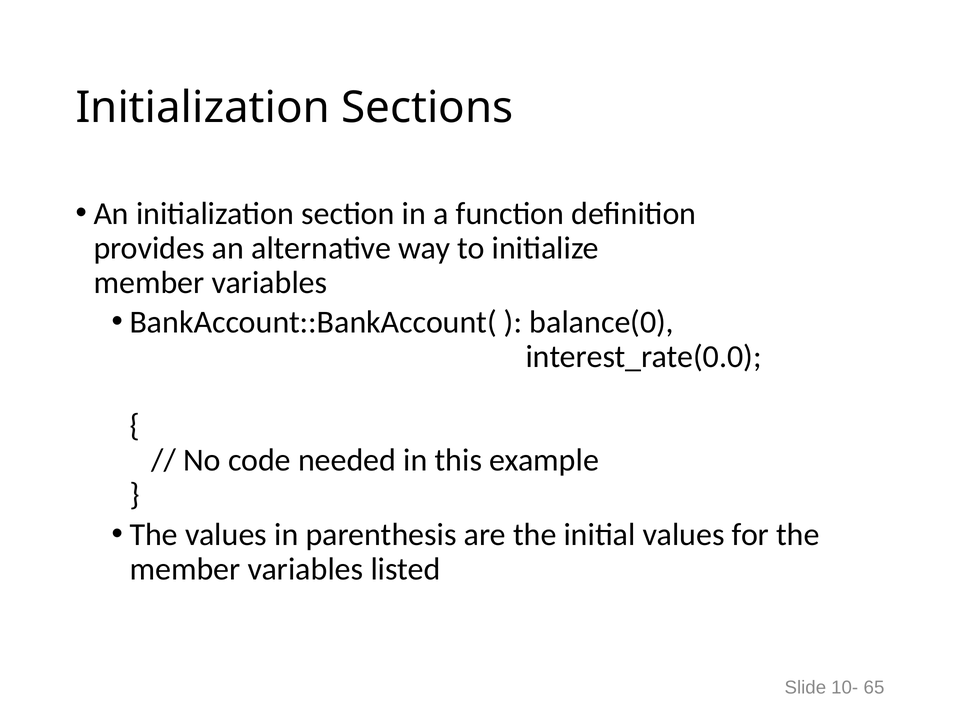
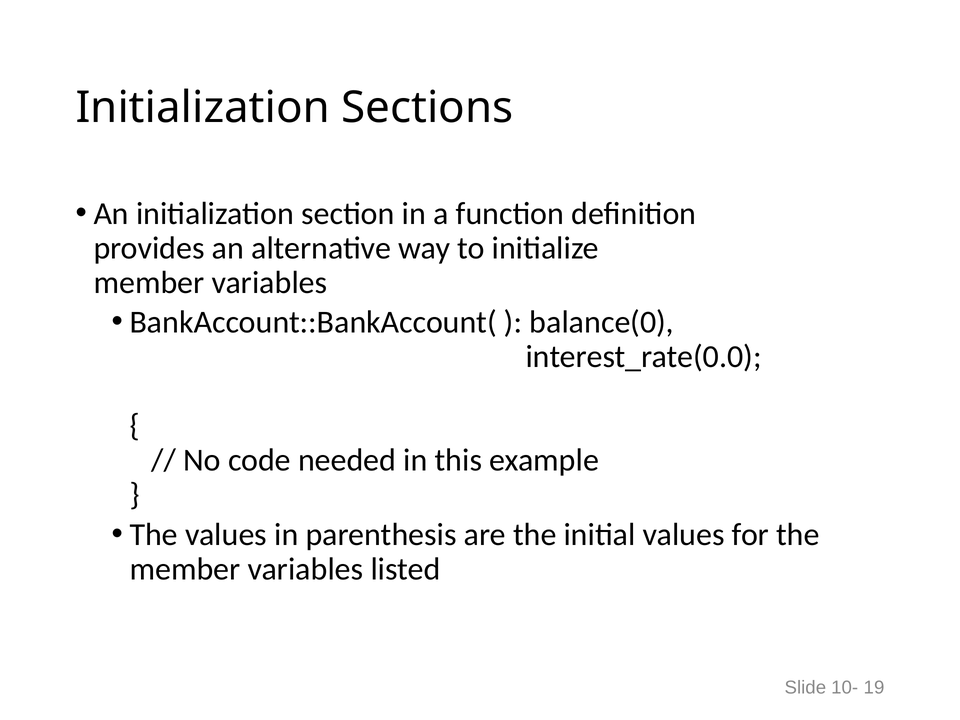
65: 65 -> 19
